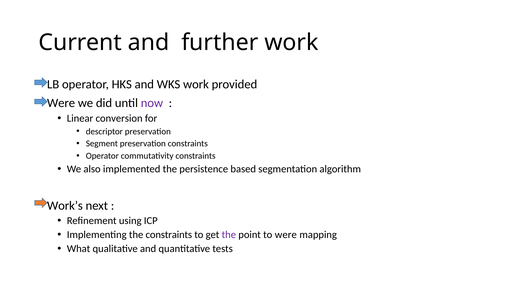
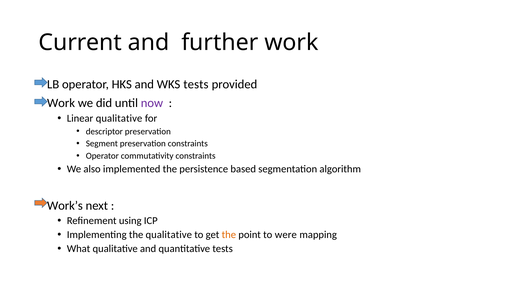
WKS work: work -> tests
Were at (61, 103): Were -> Work
Linear conversion: conversion -> qualitative
the constraints: constraints -> qualitative
the at (229, 235) colour: purple -> orange
